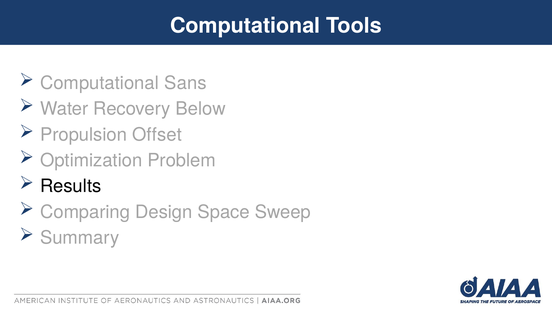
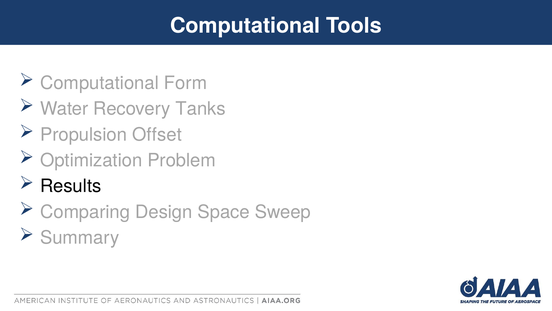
Sans: Sans -> Form
Below: Below -> Tanks
